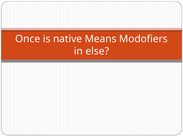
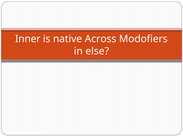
Once: Once -> Inner
Means: Means -> Across
